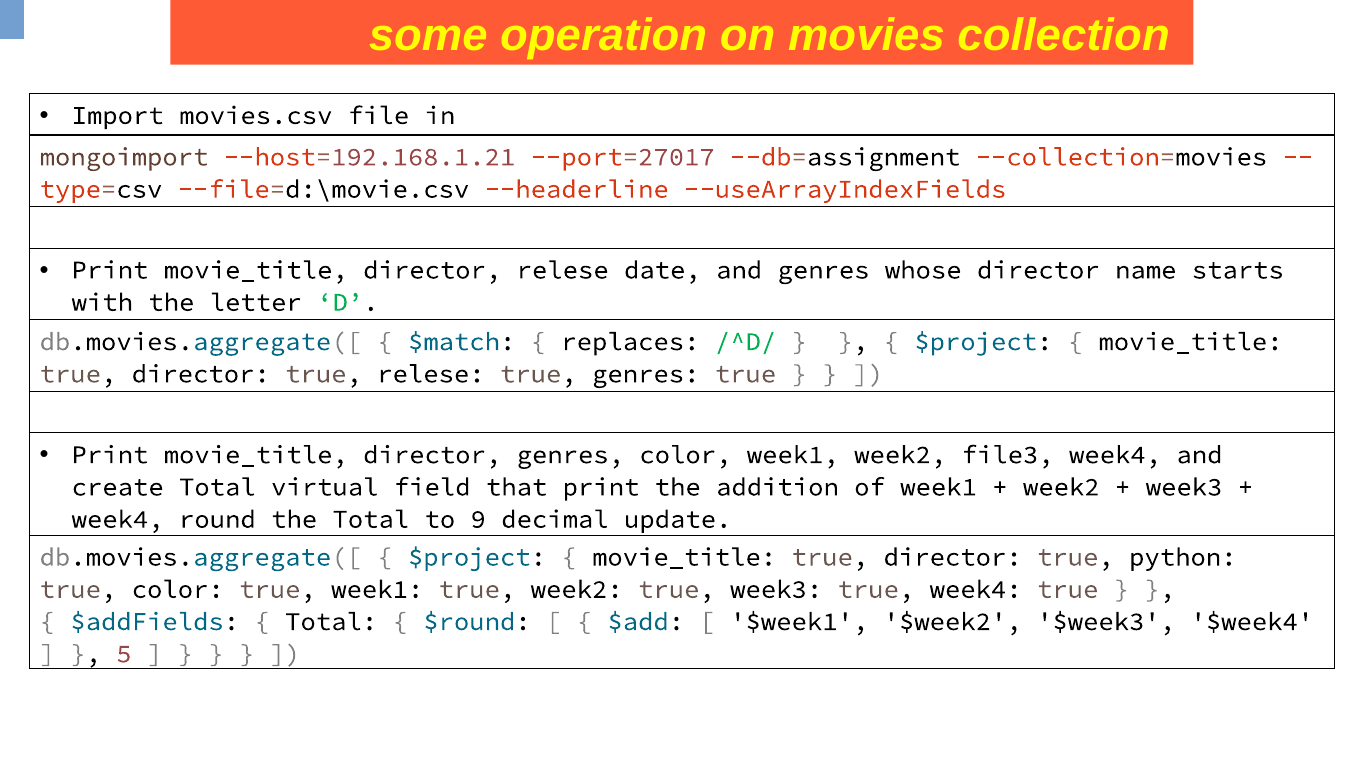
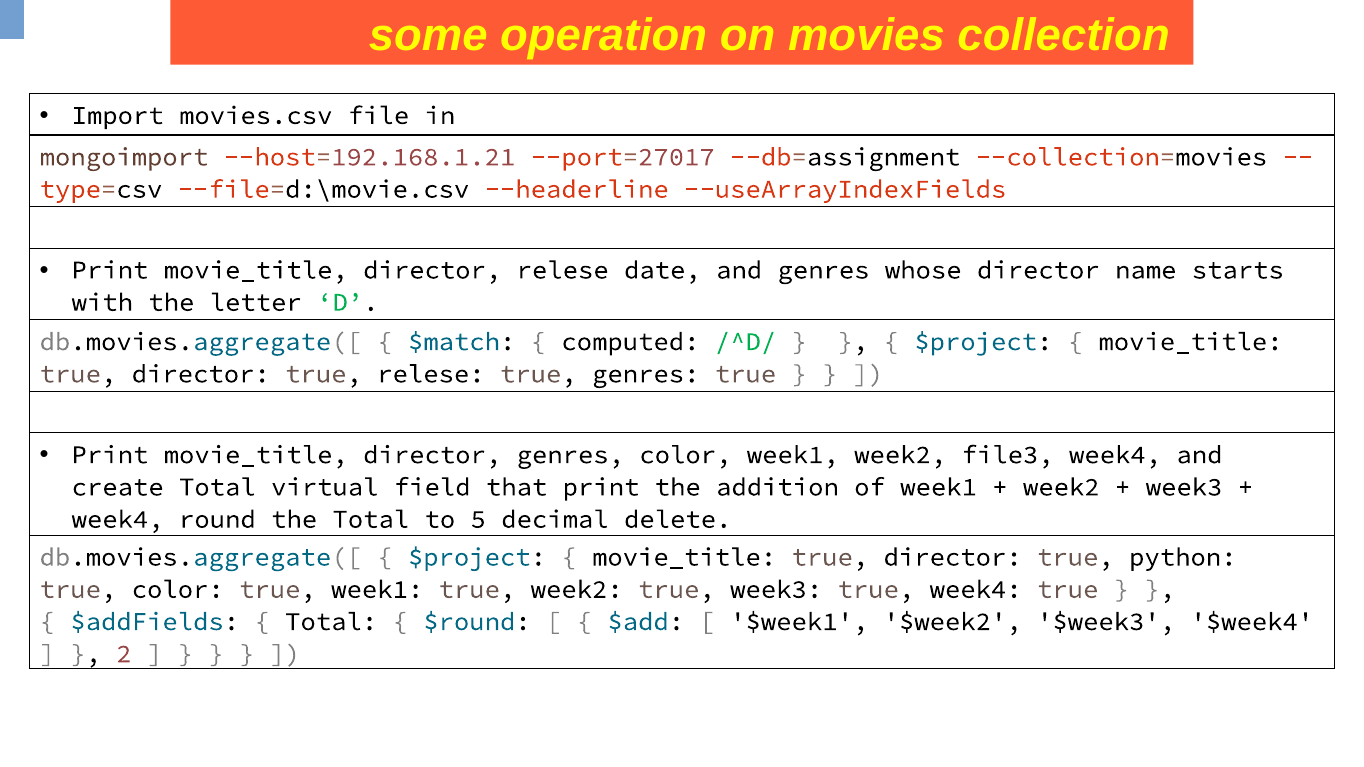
replaces: replaces -> computed
9: 9 -> 5
update: update -> delete
5: 5 -> 2
